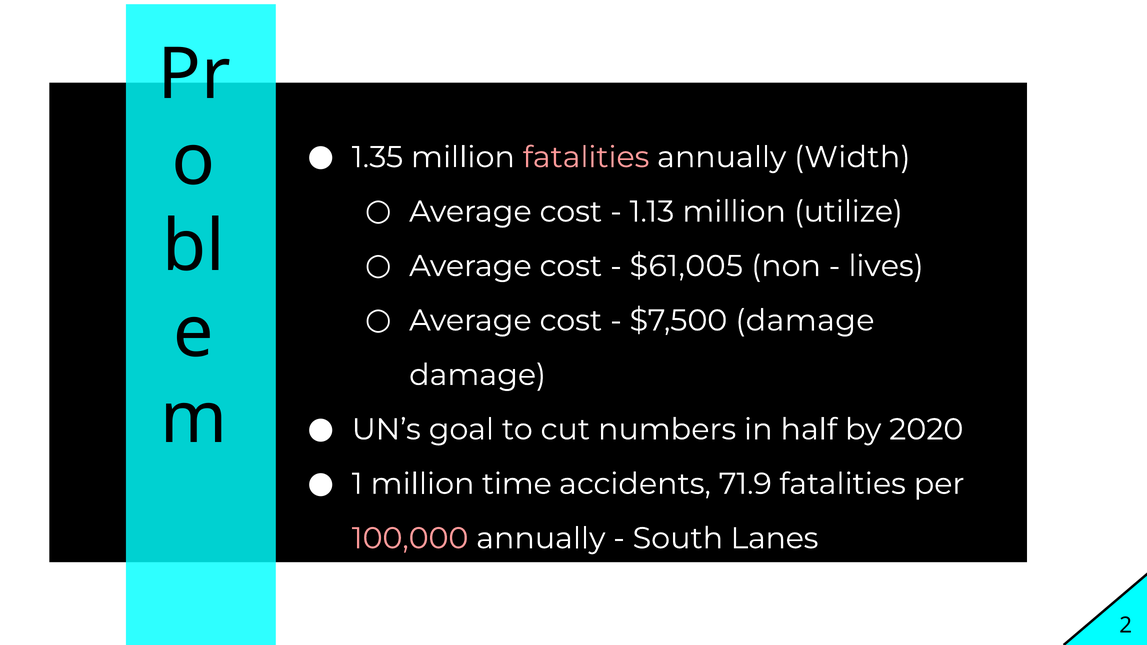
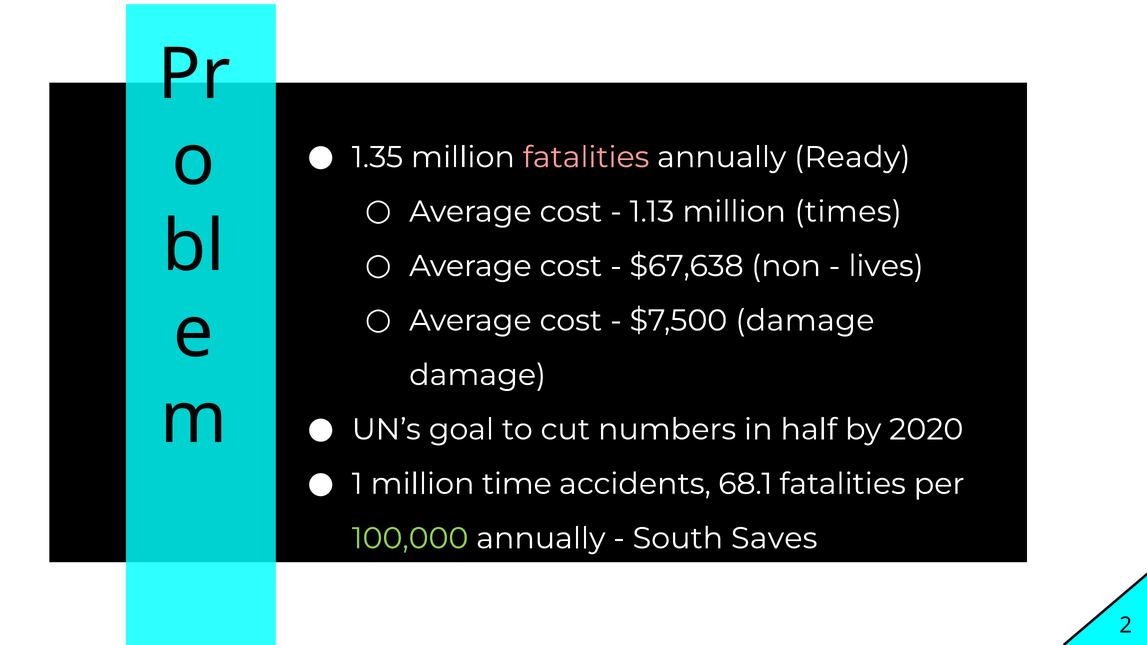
Width: Width -> Ready
utilize: utilize -> times
$61,005: $61,005 -> $67,638
71.9: 71.9 -> 68.1
100,000 colour: pink -> light green
Lanes: Lanes -> Saves
